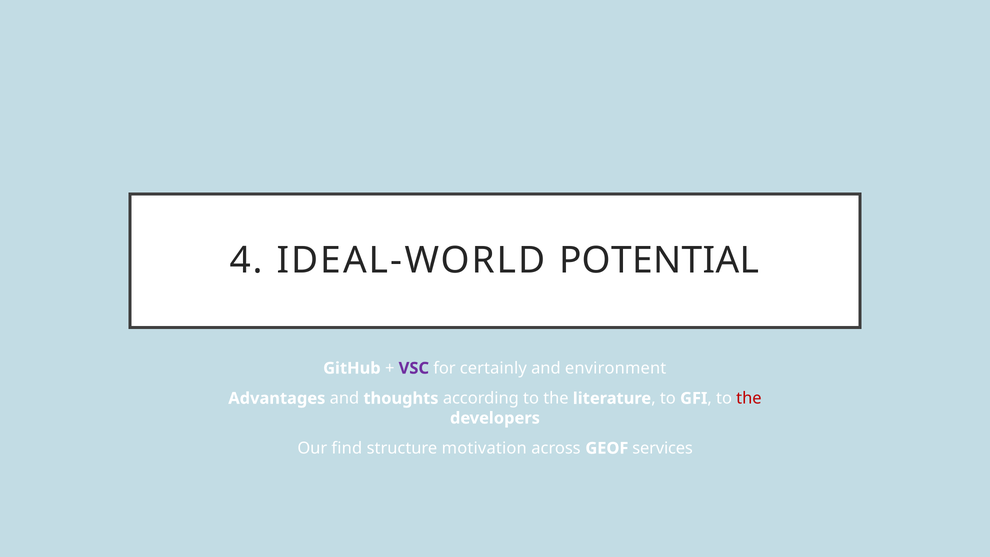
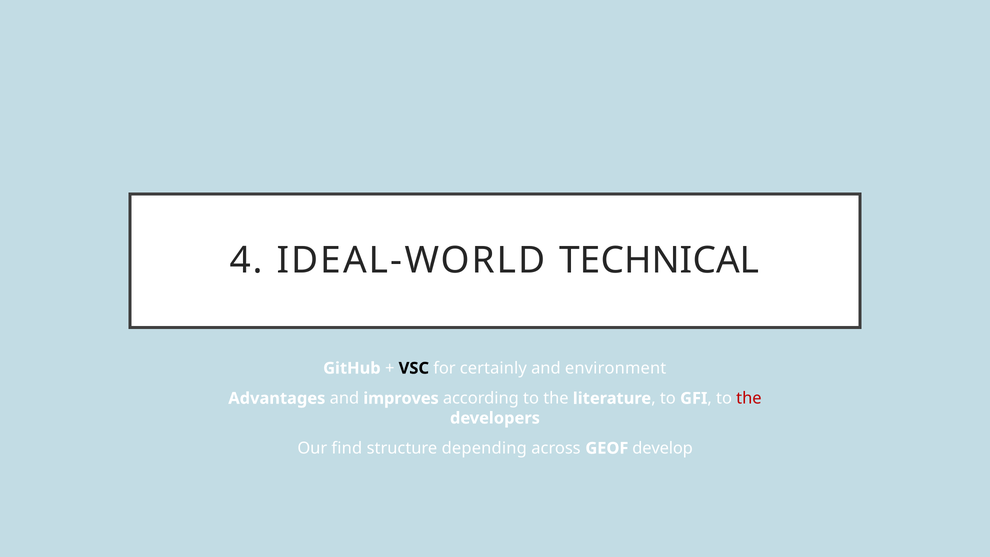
POTENTIAL: POTENTIAL -> TECHNICAL
VSC colour: purple -> black
thoughts: thoughts -> improves
motivation: motivation -> depending
services: services -> develop
